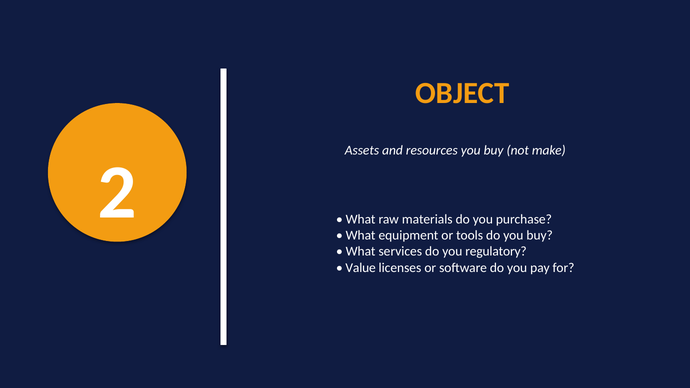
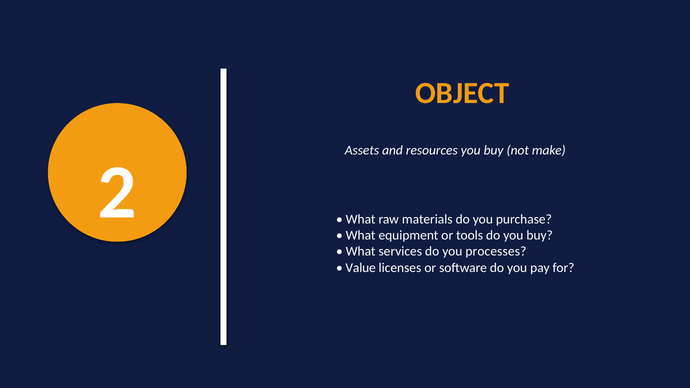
regulatory: regulatory -> processes
